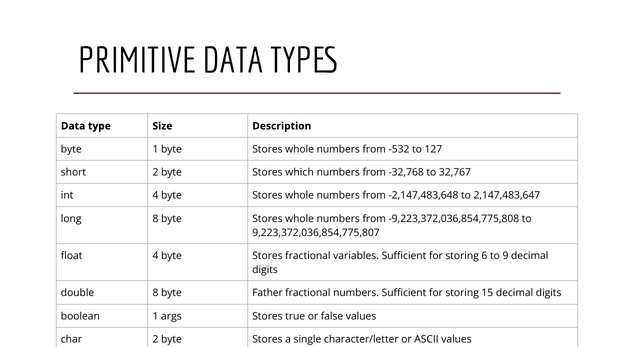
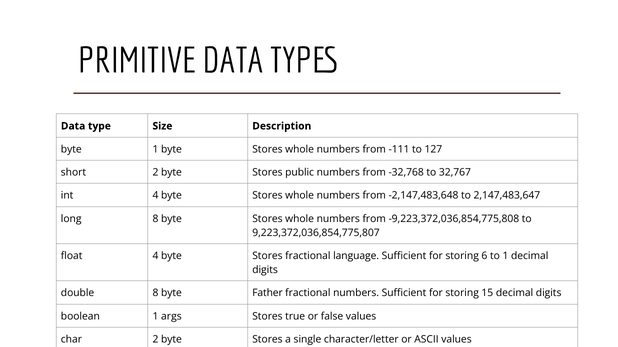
-532: -532 -> -111
which: which -> public
variables: variables -> language
to 9: 9 -> 1
